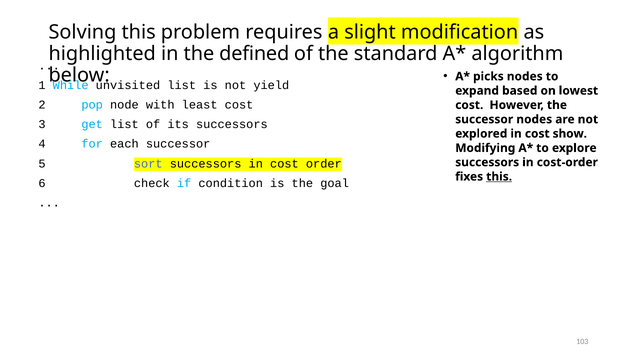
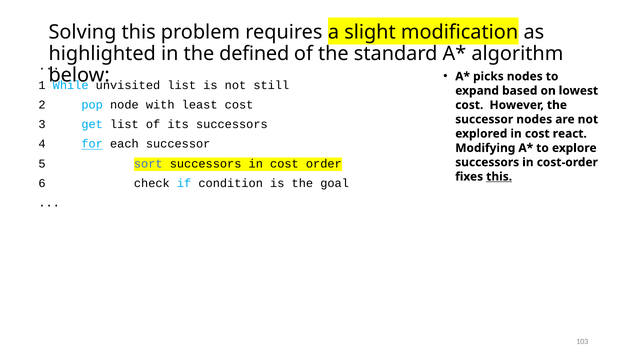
yield: yield -> still
show: show -> react
for underline: none -> present
